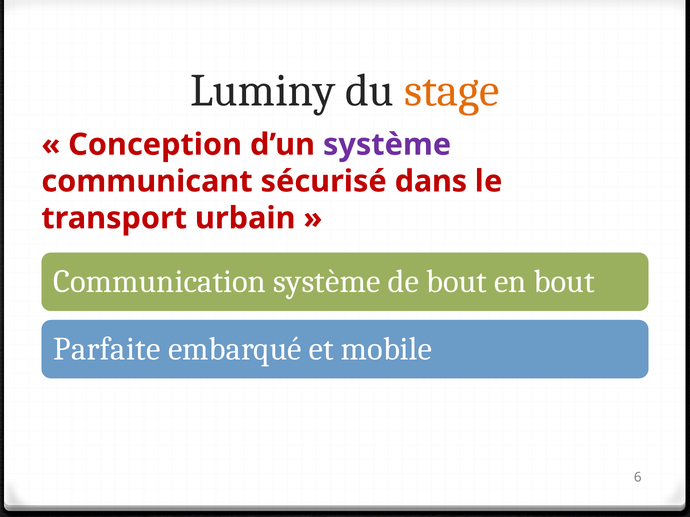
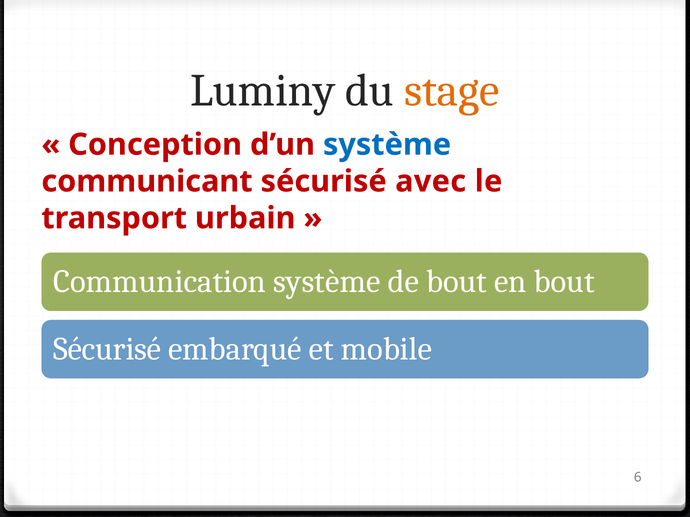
système at (387, 145) colour: purple -> blue
dans: dans -> avec
Parfaite at (107, 349): Parfaite -> Sécurisé
